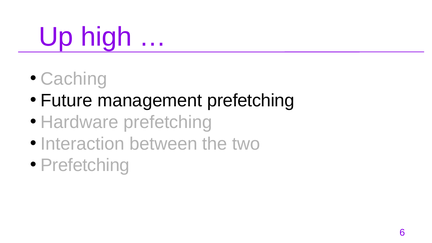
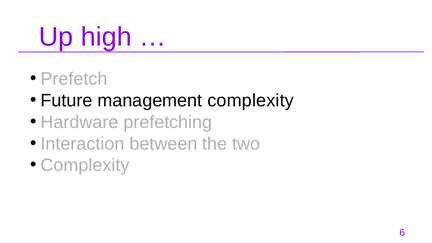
Caching: Caching -> Prefetch
management prefetching: prefetching -> complexity
Prefetching at (85, 165): Prefetching -> Complexity
